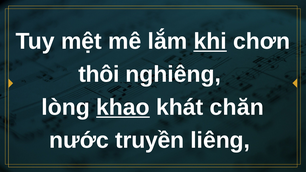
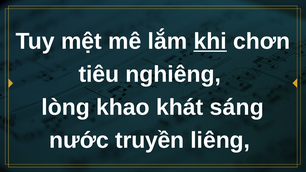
thôi: thôi -> tiêu
khao underline: present -> none
chăn: chăn -> sáng
